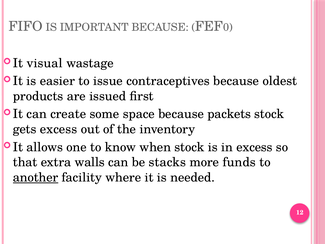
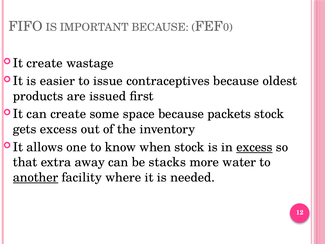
visual at (45, 63): visual -> create
excess at (254, 147) underline: none -> present
walls: walls -> away
funds: funds -> water
